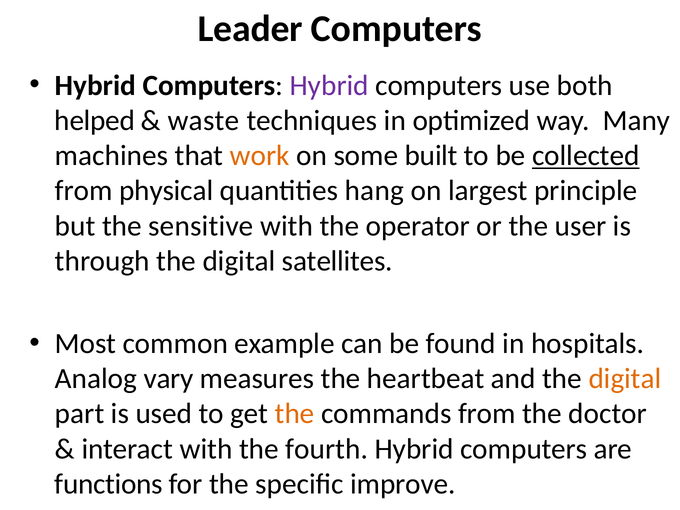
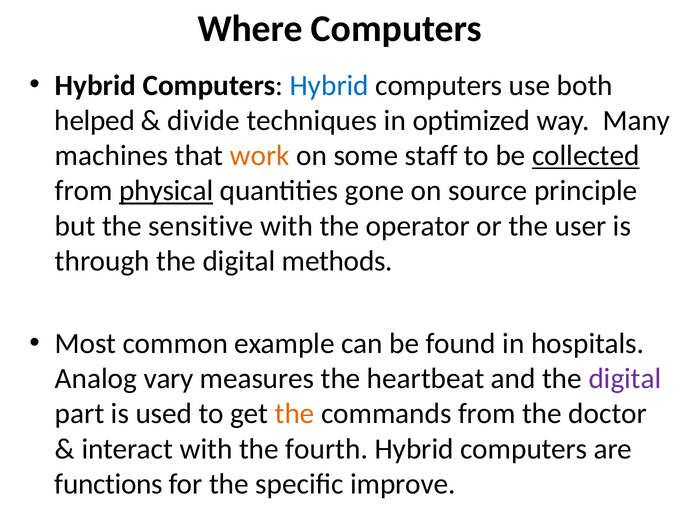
Leader: Leader -> Where
Hybrid at (329, 85) colour: purple -> blue
waste: waste -> divide
built: built -> staff
physical underline: none -> present
hang: hang -> gone
largest: largest -> source
satellites: satellites -> methods
digital at (625, 379) colour: orange -> purple
